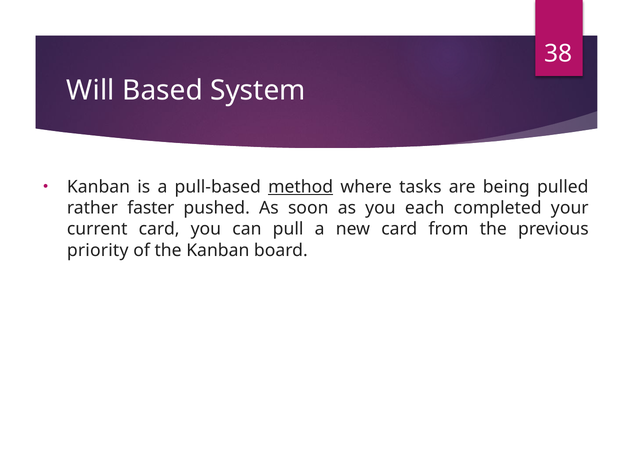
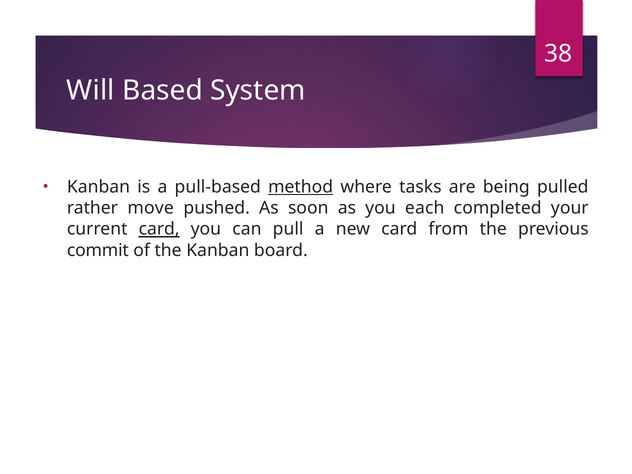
faster: faster -> move
card at (159, 229) underline: none -> present
priority: priority -> commit
